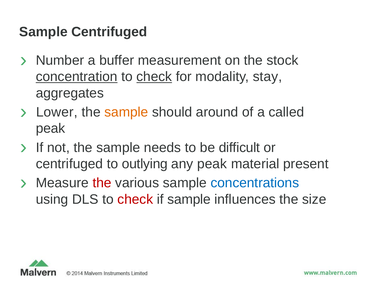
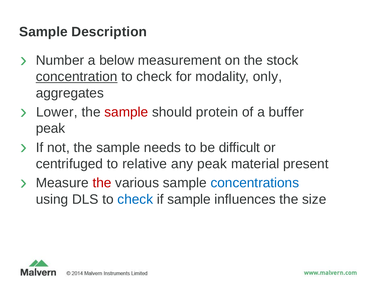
Sample Centrifuged: Centrifuged -> Description
buffer: buffer -> below
check at (154, 77) underline: present -> none
stay: stay -> only
sample at (126, 112) colour: orange -> red
around: around -> protein
called: called -> buffer
outlying: outlying -> relative
check at (135, 199) colour: red -> blue
